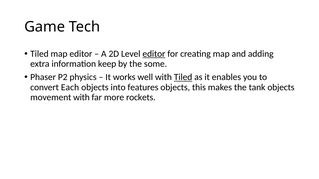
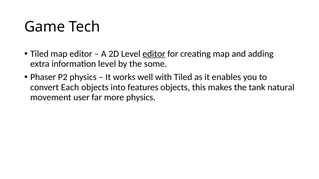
information keep: keep -> level
Tiled at (183, 77) underline: present -> none
tank objects: objects -> natural
movement with: with -> user
more rockets: rockets -> physics
